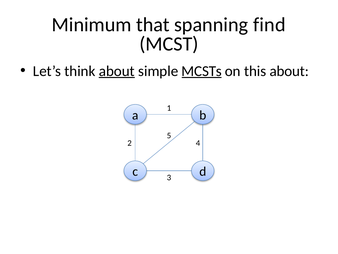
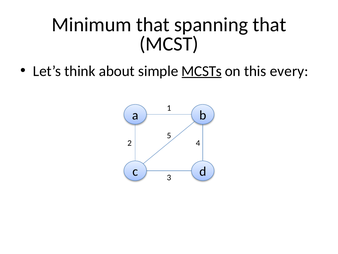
spanning find: find -> that
about at (117, 71) underline: present -> none
this about: about -> every
